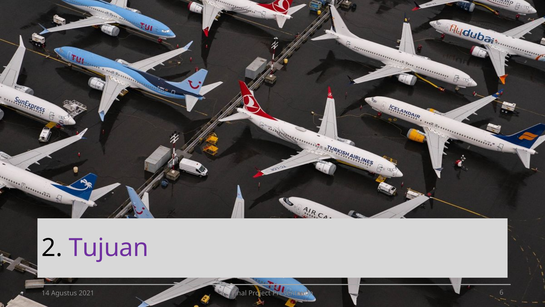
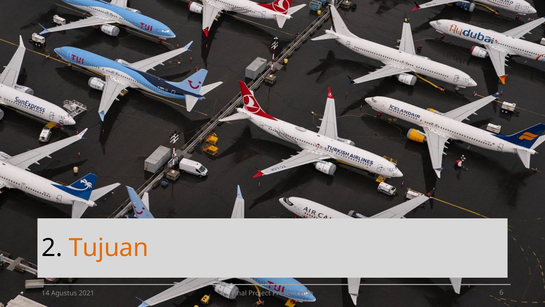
Tujuan colour: purple -> orange
